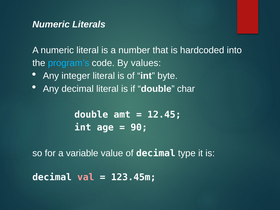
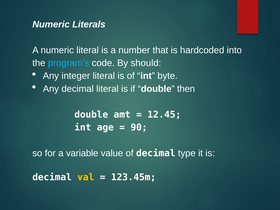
values: values -> should
char: char -> then
val colour: pink -> yellow
